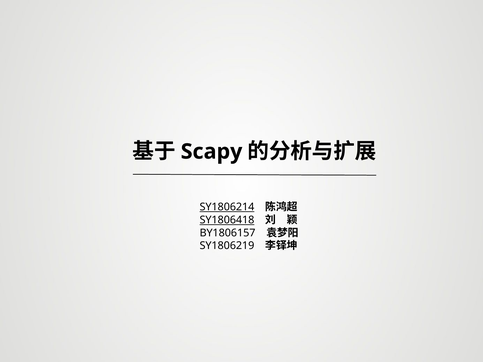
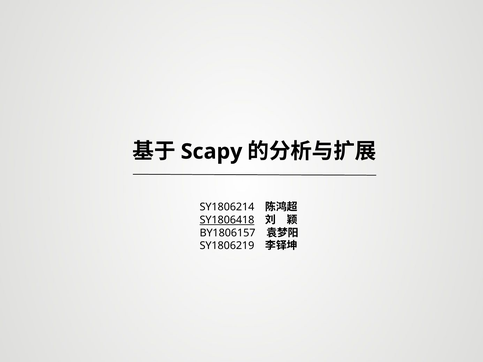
SY1806214 underline: present -> none
